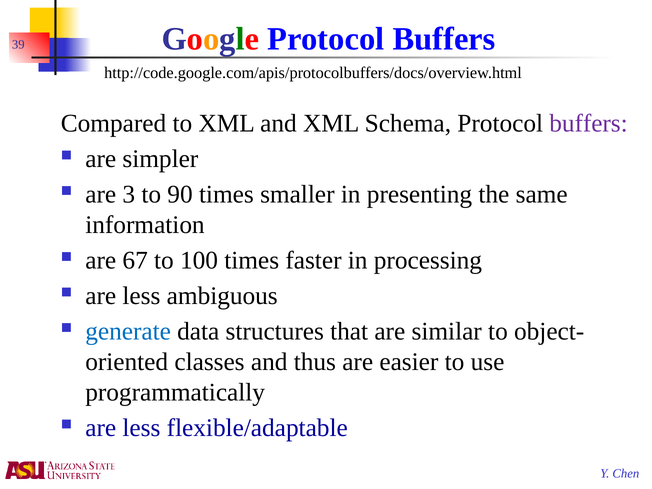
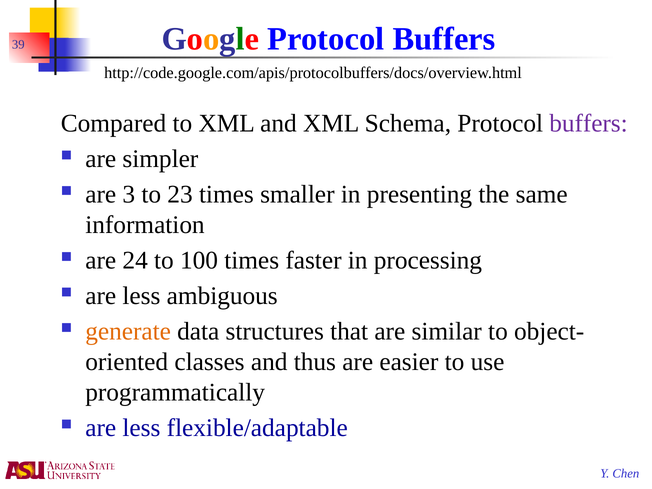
90: 90 -> 23
67: 67 -> 24
generate colour: blue -> orange
